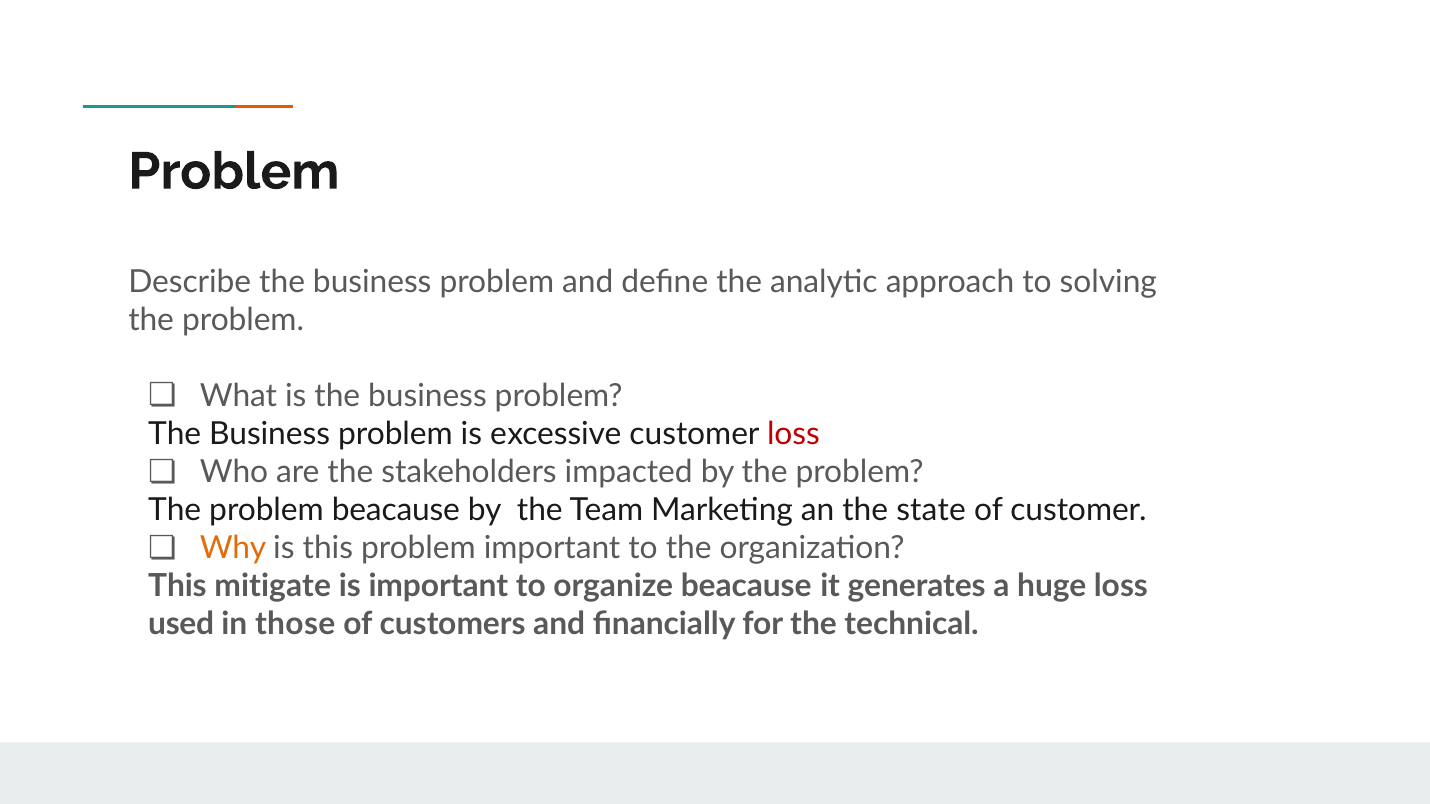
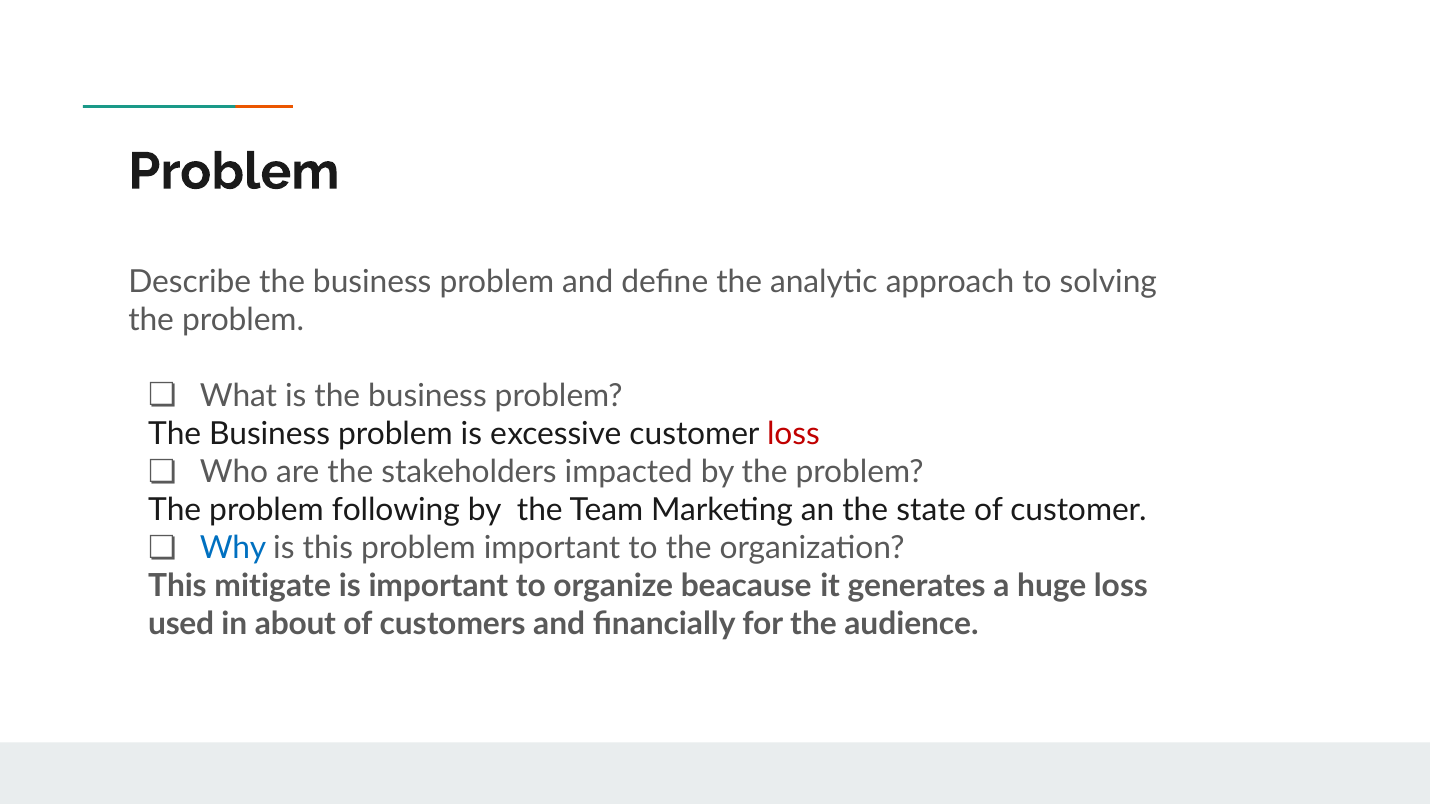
problem beacause: beacause -> following
Why colour: orange -> blue
those: those -> about
technical: technical -> audience
